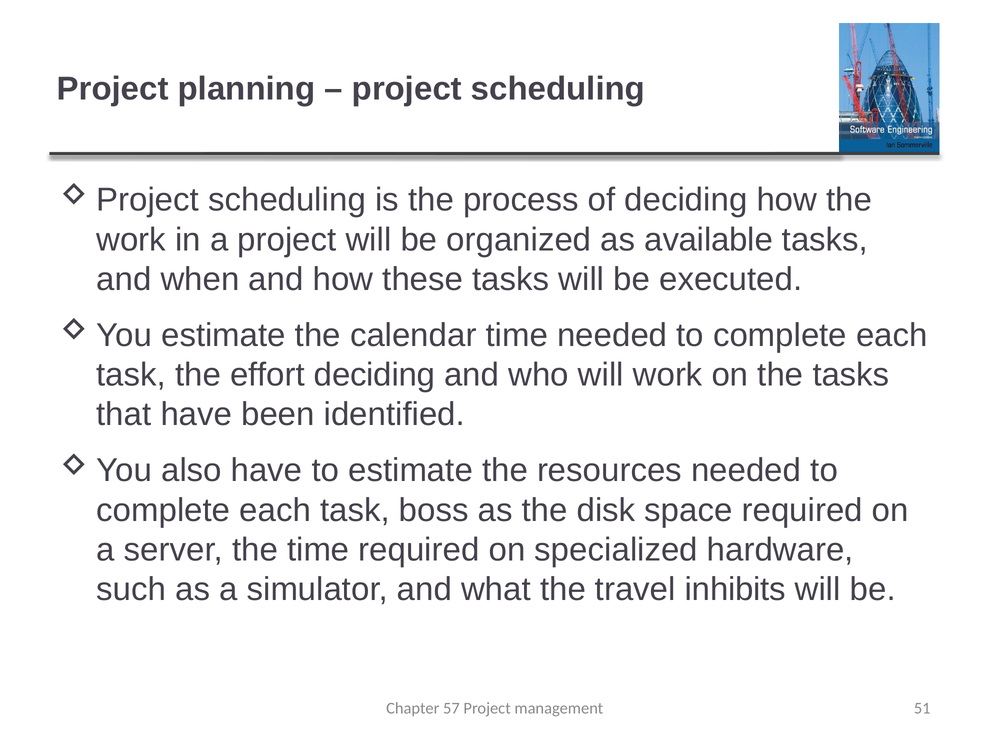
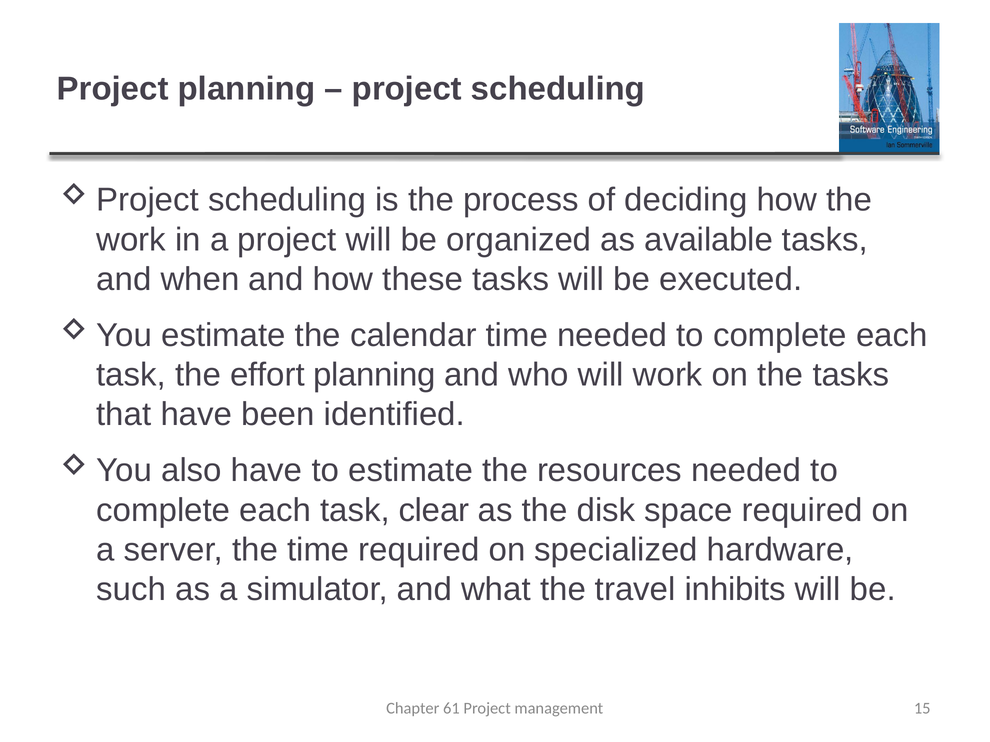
effort deciding: deciding -> planning
boss: boss -> clear
57: 57 -> 61
51: 51 -> 15
